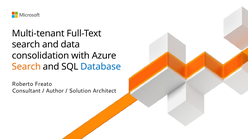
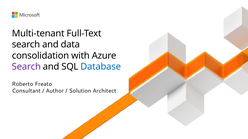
Search at (26, 67) colour: orange -> purple
